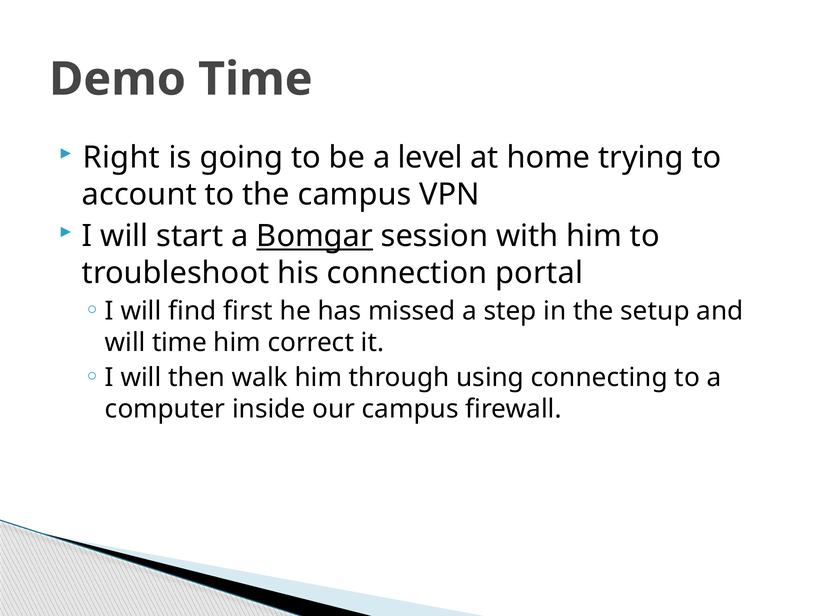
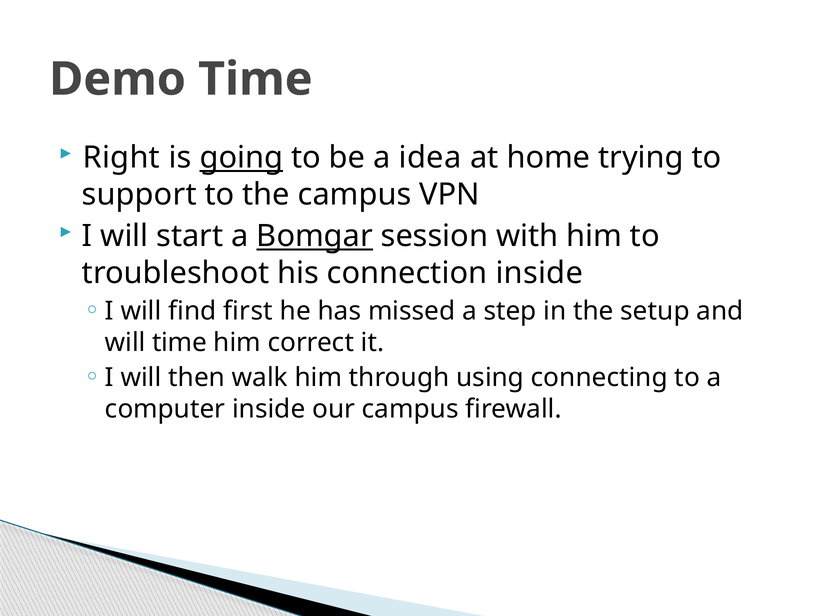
going underline: none -> present
level: level -> idea
account: account -> support
connection portal: portal -> inside
